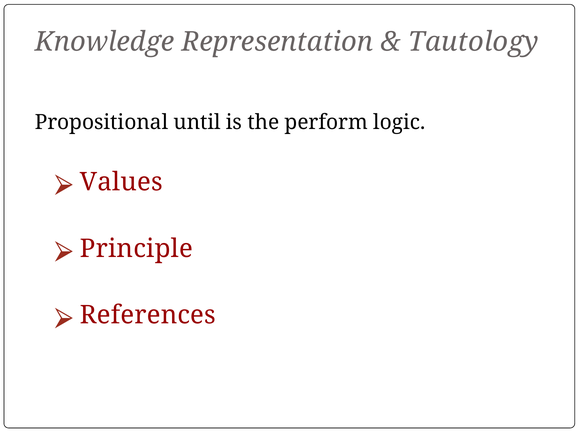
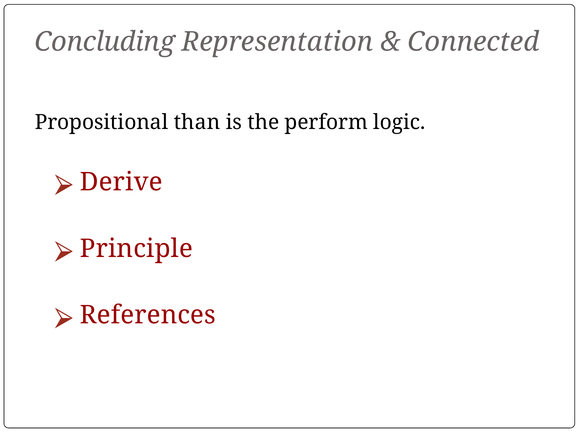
Knowledge: Knowledge -> Concluding
Tautology: Tautology -> Connected
until: until -> than
Values: Values -> Derive
